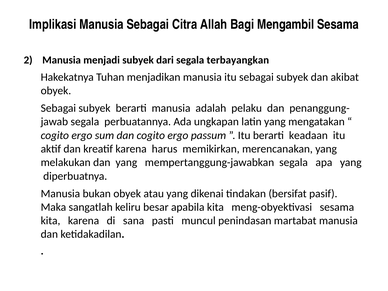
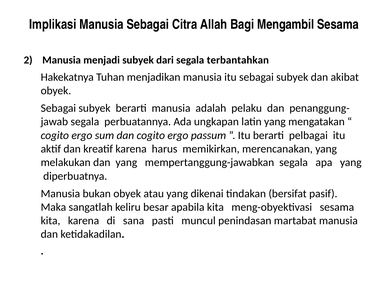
terbayangkan: terbayangkan -> terbantahkan
keadaan: keadaan -> pelbagai
